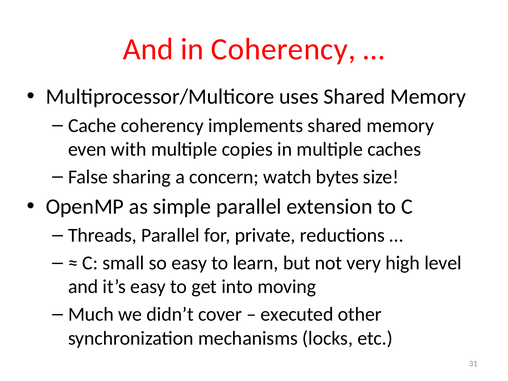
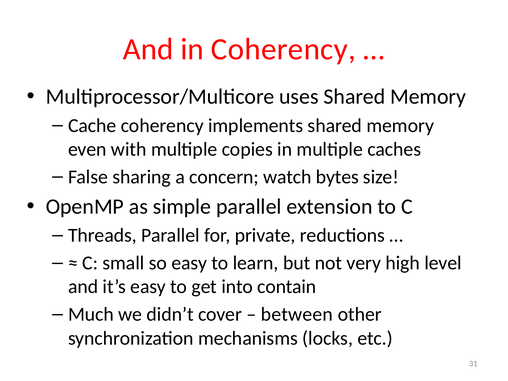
moving: moving -> contain
executed: executed -> between
